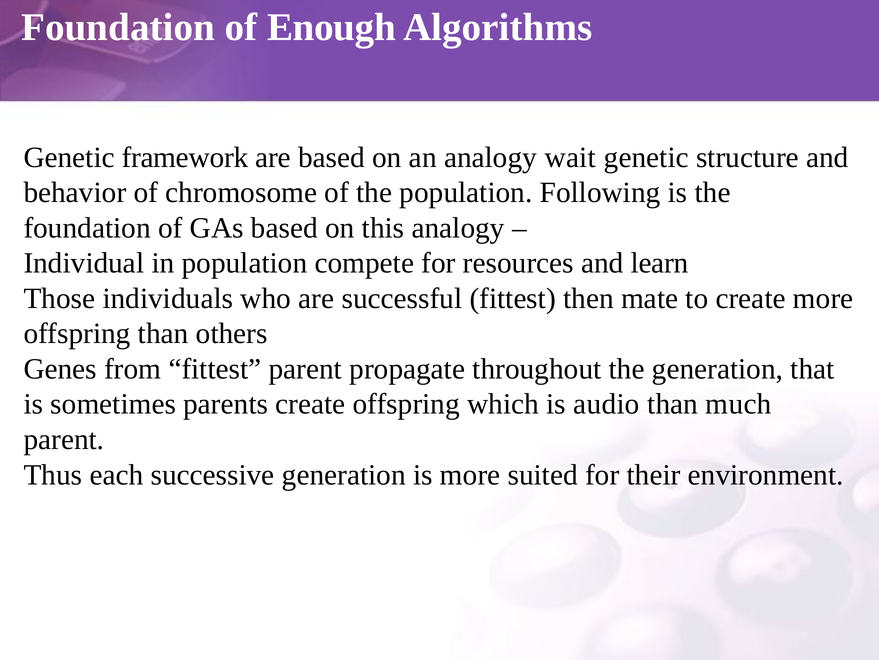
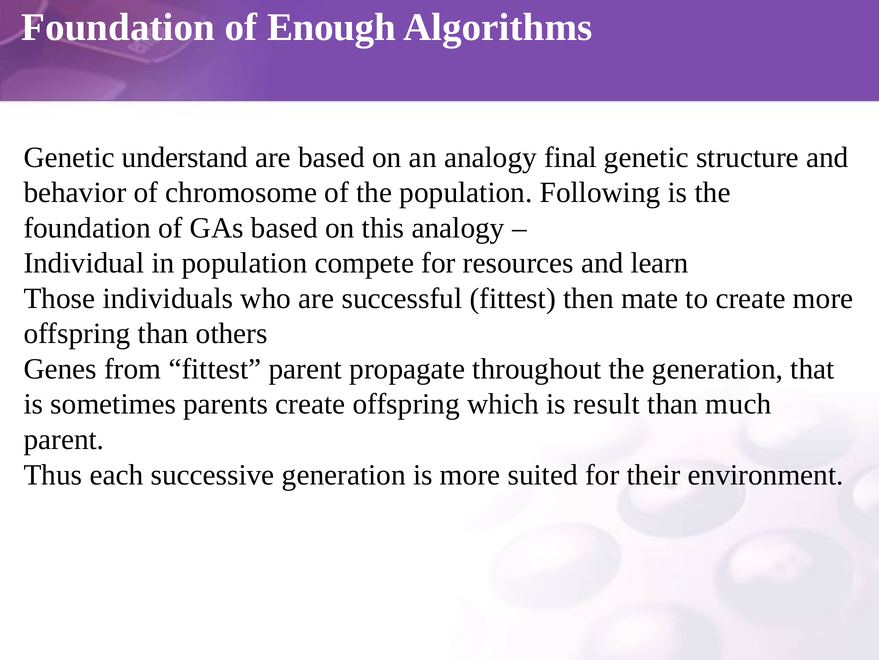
framework: framework -> understand
wait: wait -> final
audio: audio -> result
